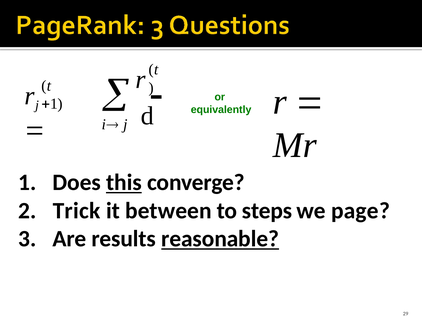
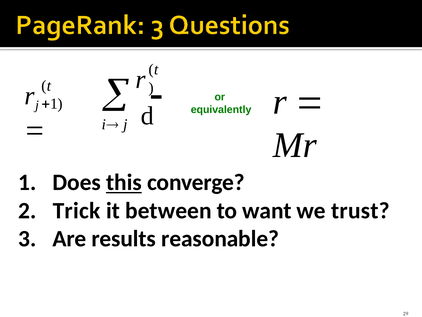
steps: steps -> want
page: page -> trust
reasonable underline: present -> none
